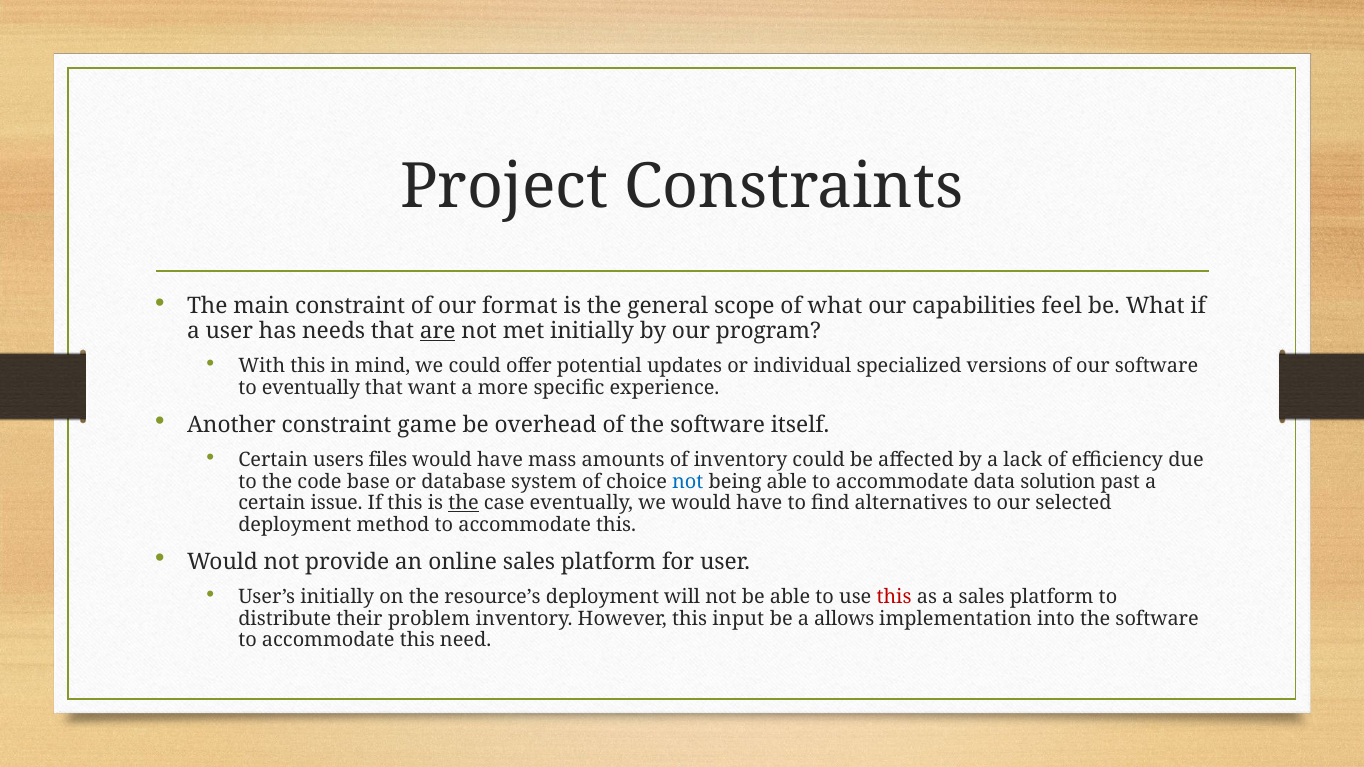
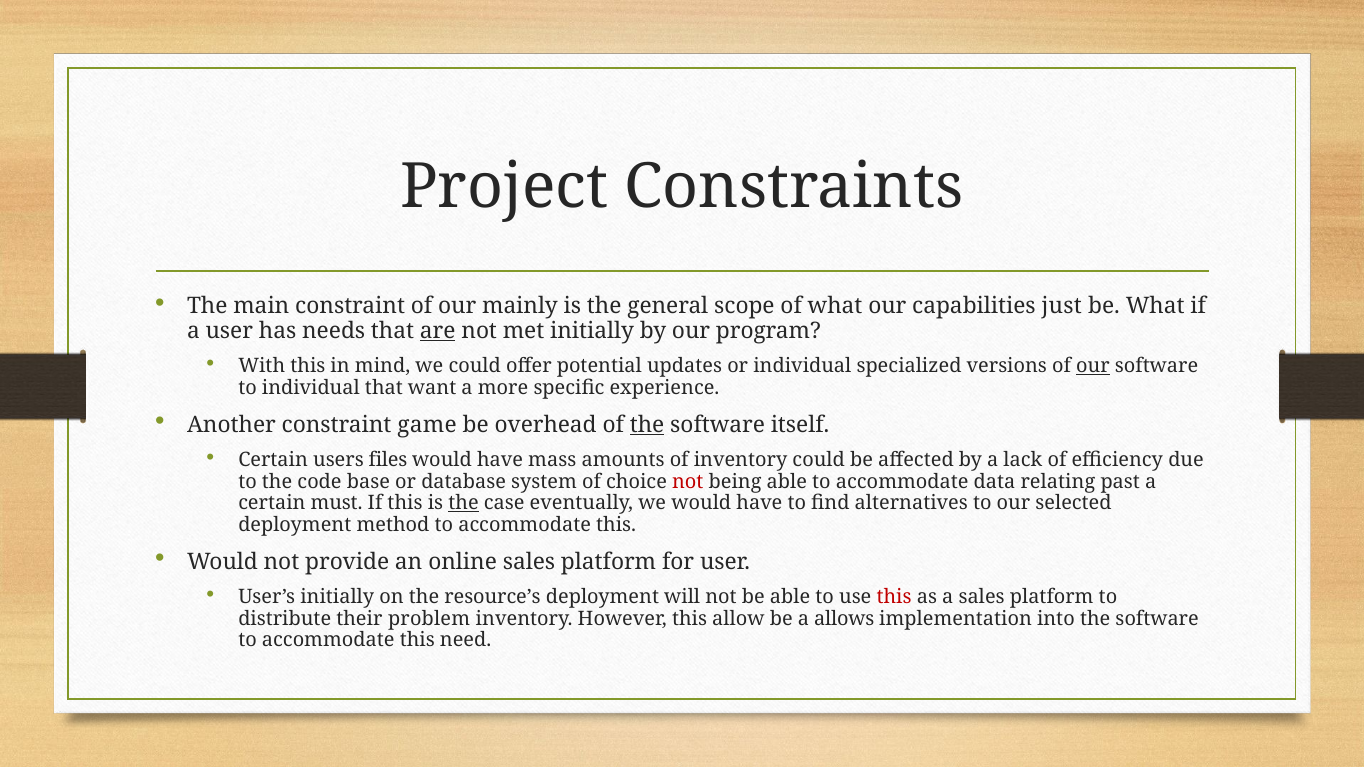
format: format -> mainly
feel: feel -> just
our at (1093, 366) underline: none -> present
to eventually: eventually -> individual
the at (647, 425) underline: none -> present
not at (688, 482) colour: blue -> red
solution: solution -> relating
issue: issue -> must
input: input -> allow
